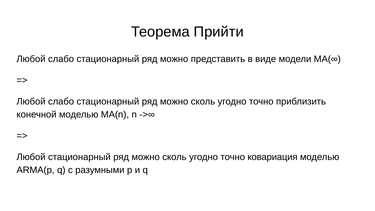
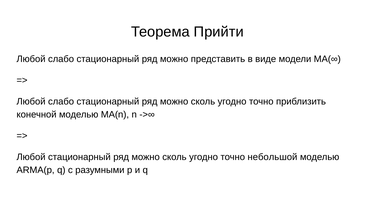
ковариация: ковариация -> небольшой
